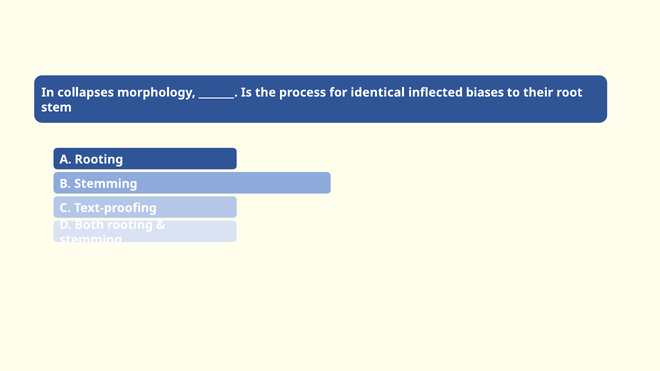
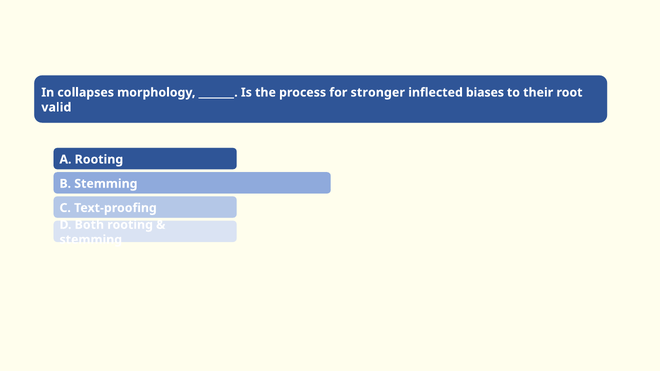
identical: identical -> stronger
stem: stem -> valid
